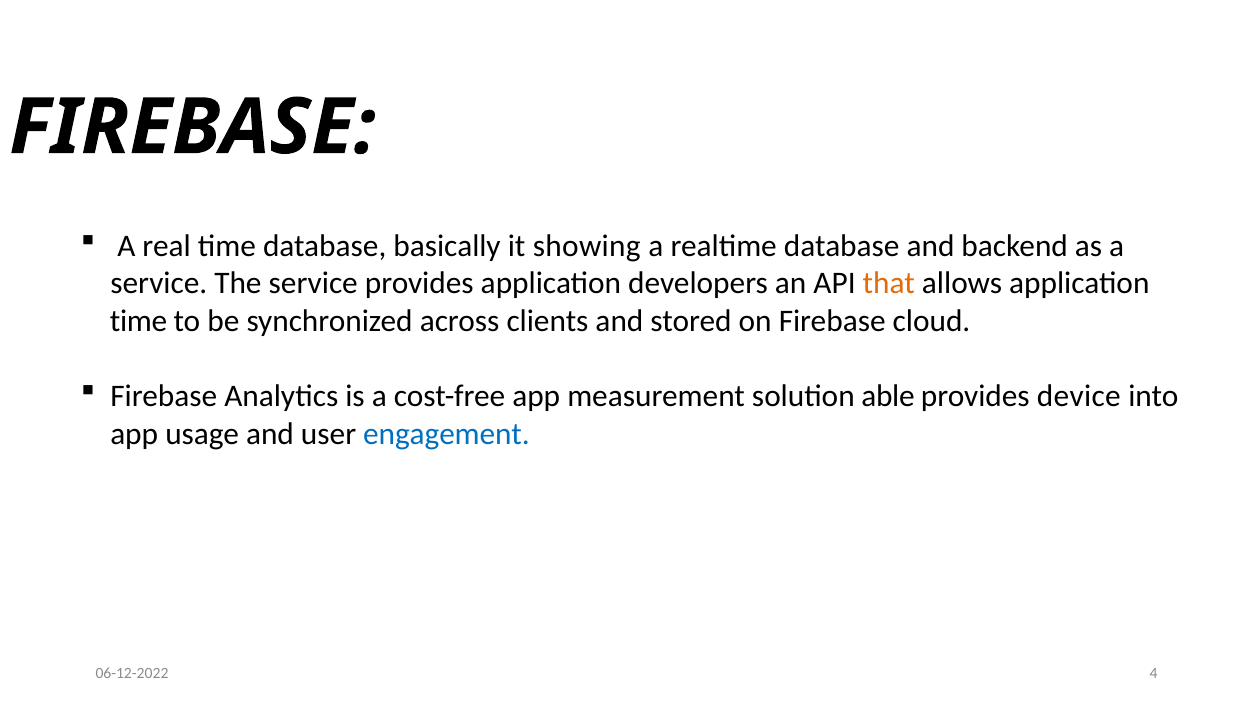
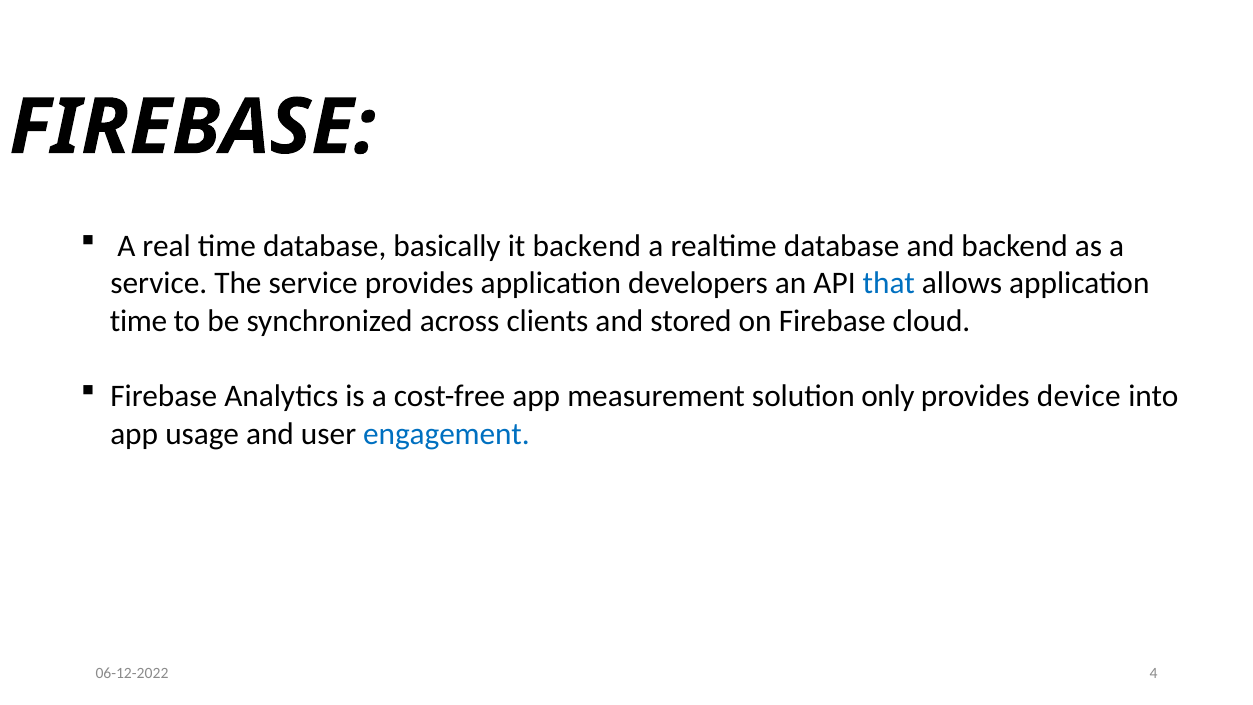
it showing: showing -> backend
that colour: orange -> blue
able: able -> only
